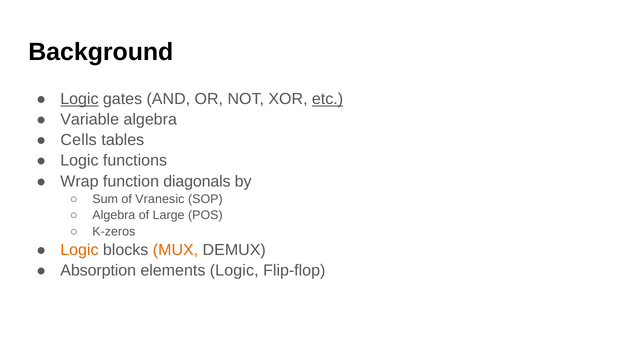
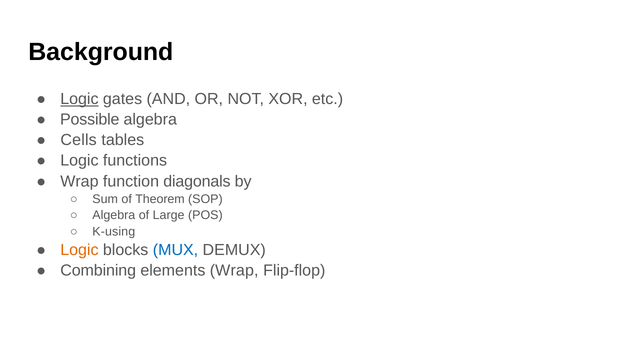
etc underline: present -> none
Variable: Variable -> Possible
Vranesic: Vranesic -> Theorem
K-zeros: K-zeros -> K-using
MUX colour: orange -> blue
Absorption: Absorption -> Combining
elements Logic: Logic -> Wrap
